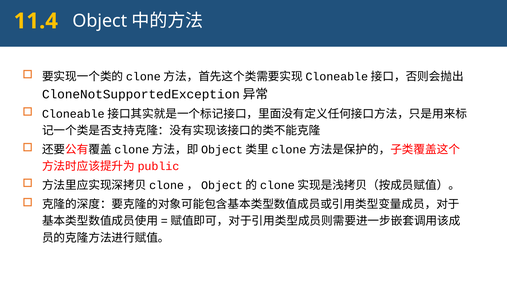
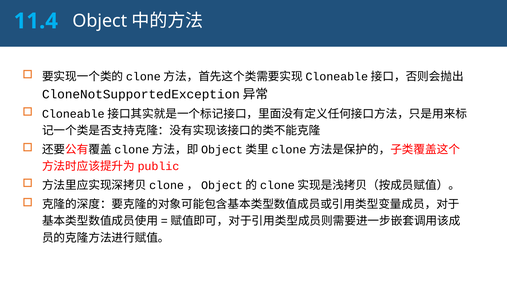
11.4 colour: yellow -> light blue
